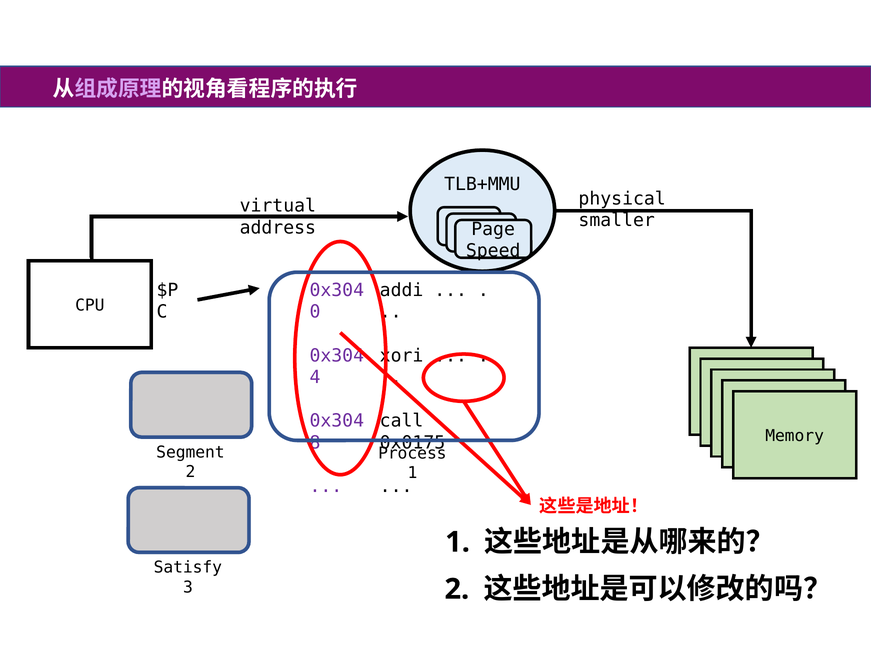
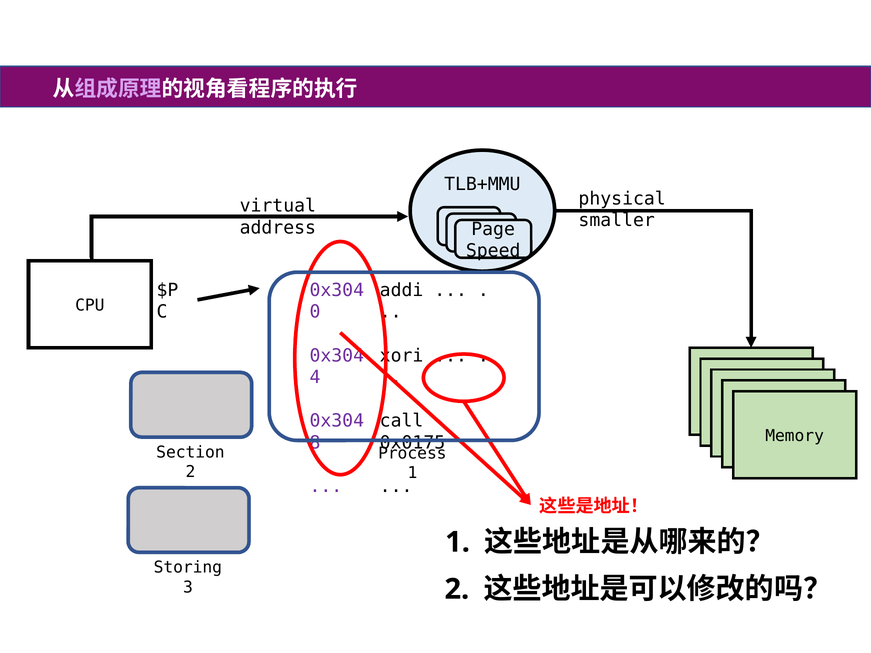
Segment: Segment -> Section
Satisfy: Satisfy -> Storing
